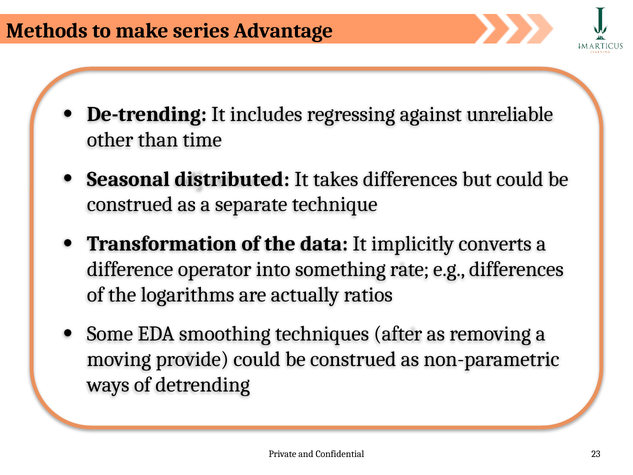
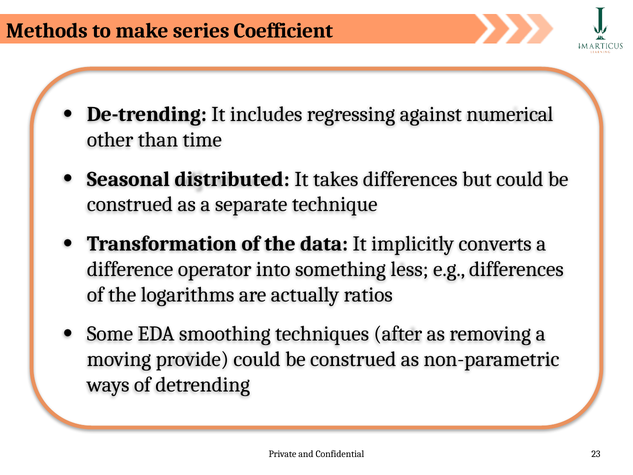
Advantage: Advantage -> Coefficient
unreliable: unreliable -> numerical
rate: rate -> less
